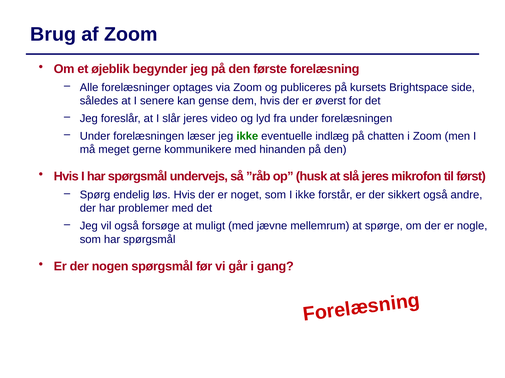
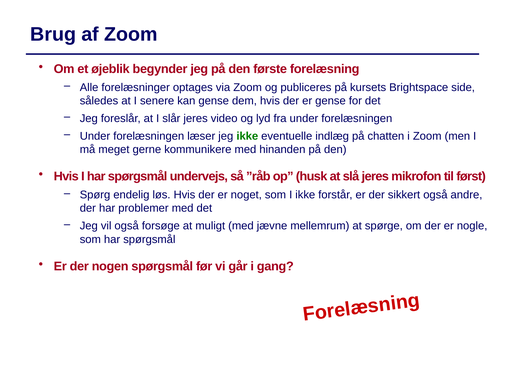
er øverst: øverst -> gense
